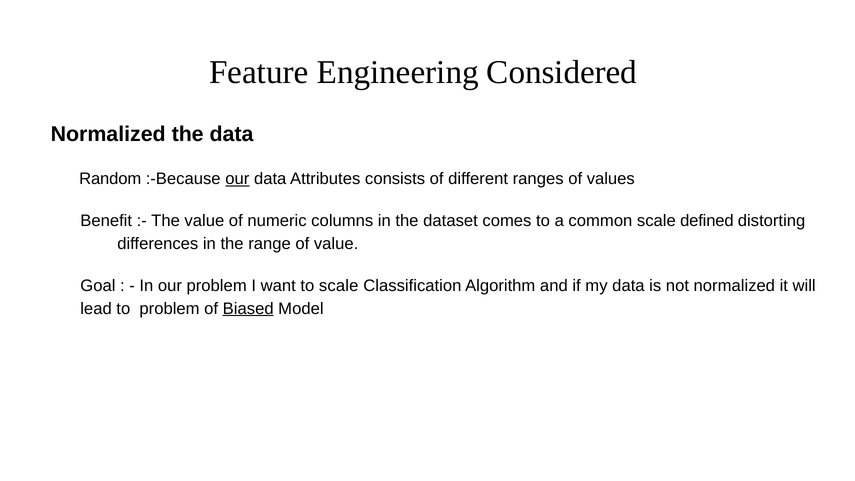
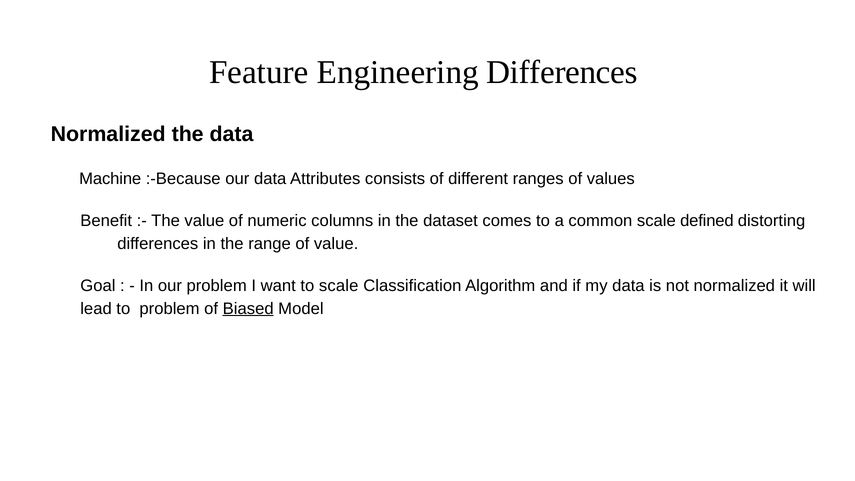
Engineering Considered: Considered -> Differences
Random: Random -> Machine
our at (237, 179) underline: present -> none
